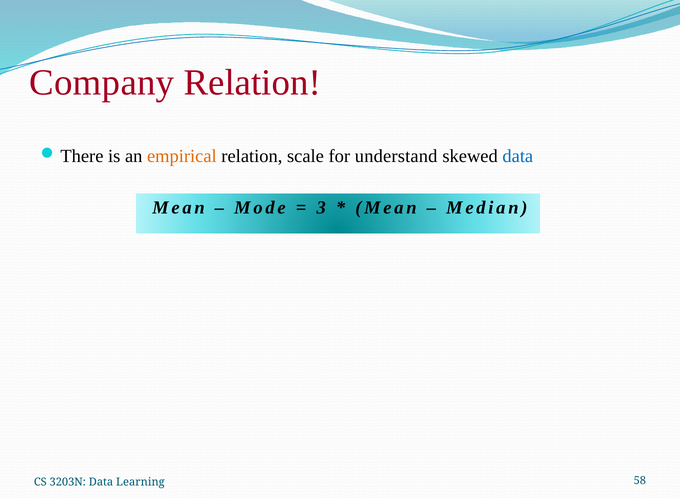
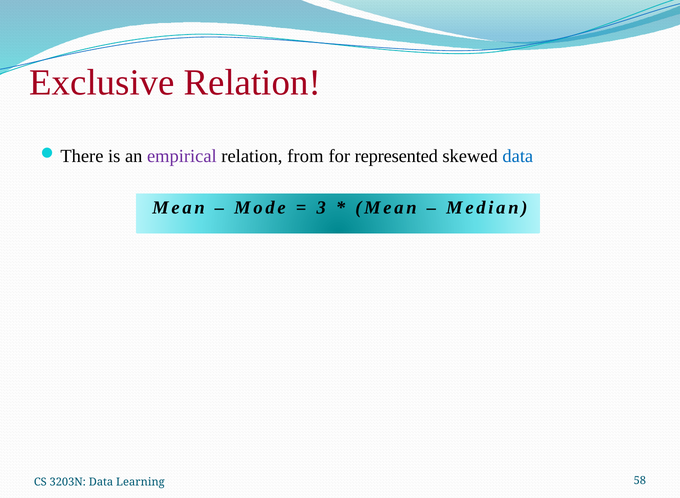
Company: Company -> Exclusive
empirical colour: orange -> purple
scale: scale -> from
understand: understand -> represented
